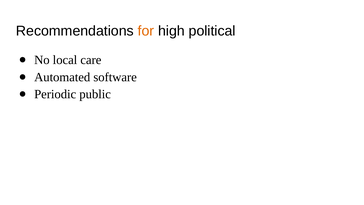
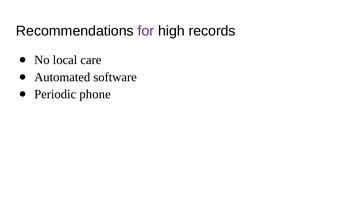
for colour: orange -> purple
political: political -> records
public: public -> phone
